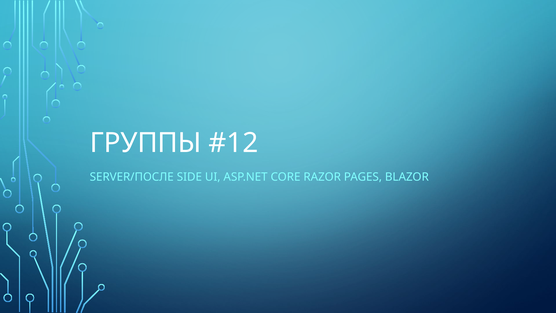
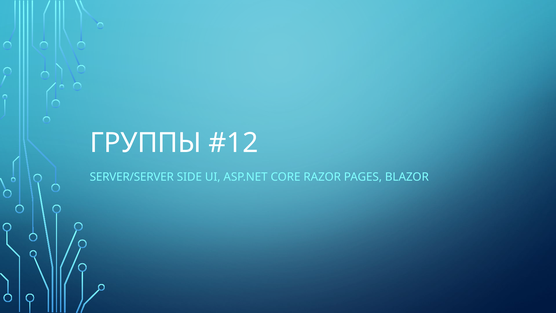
SERVER/ПОСЛЕ: SERVER/ПОСЛЕ -> SERVER/SERVER
